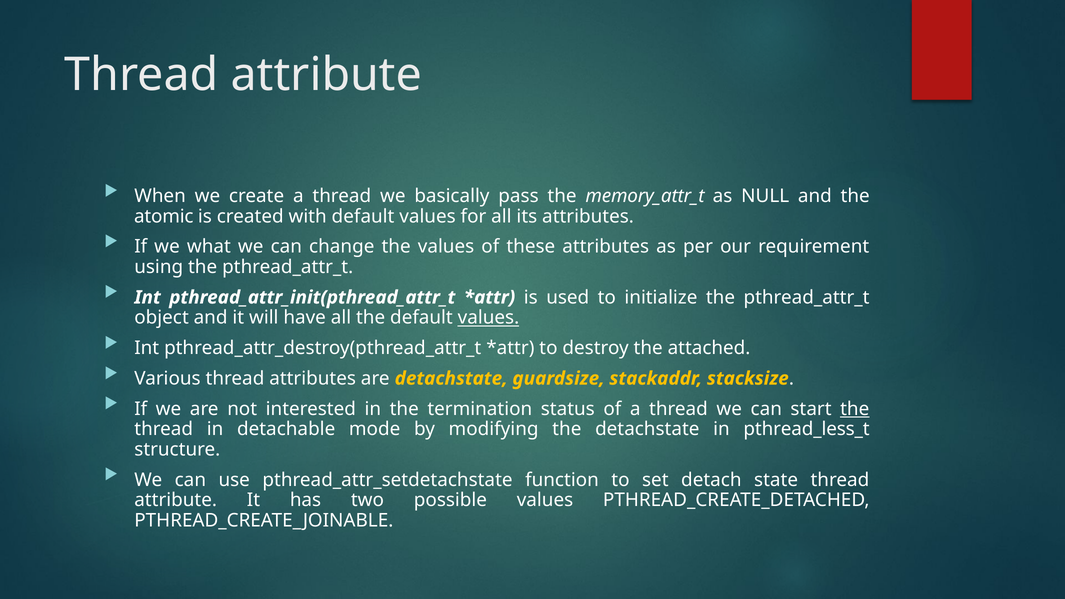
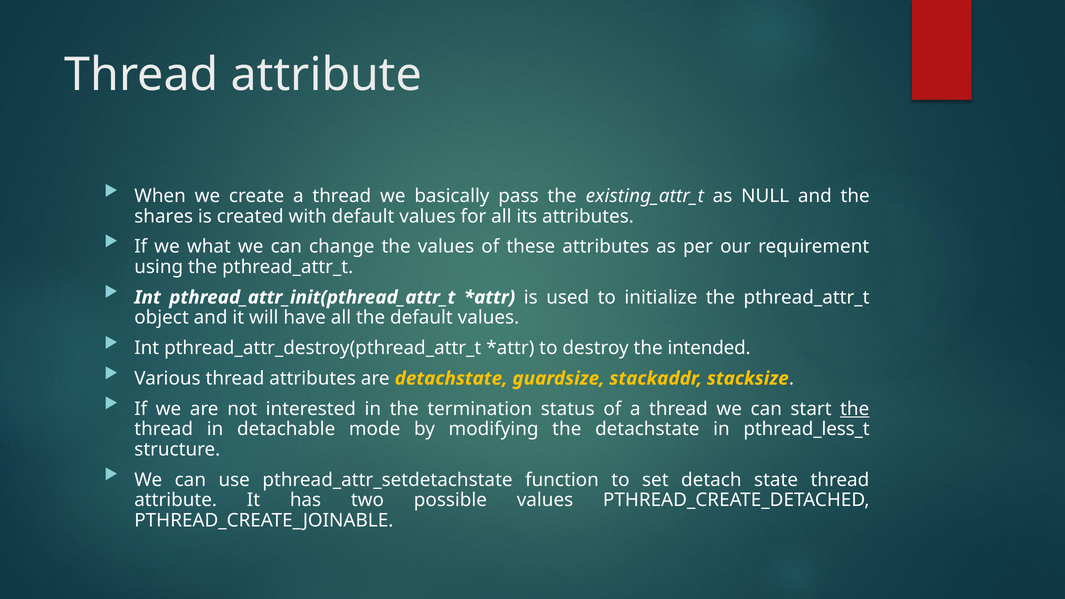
memory_attr_t: memory_attr_t -> existing_attr_t
atomic: atomic -> shares
values at (488, 318) underline: present -> none
attached: attached -> intended
